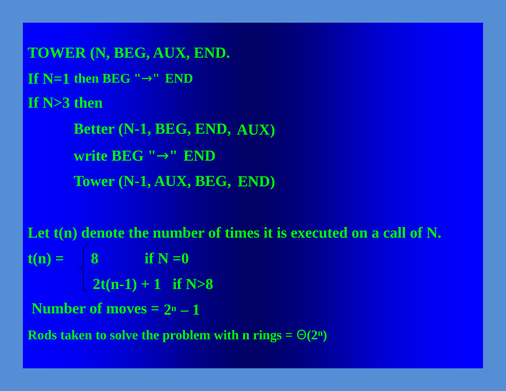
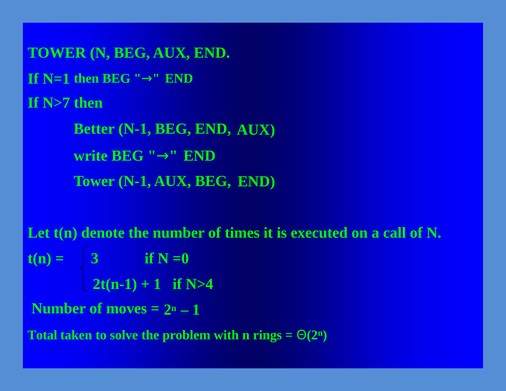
N>3: N>3 -> N>7
8: 8 -> 3
N>8: N>8 -> N>4
Rods: Rods -> Total
